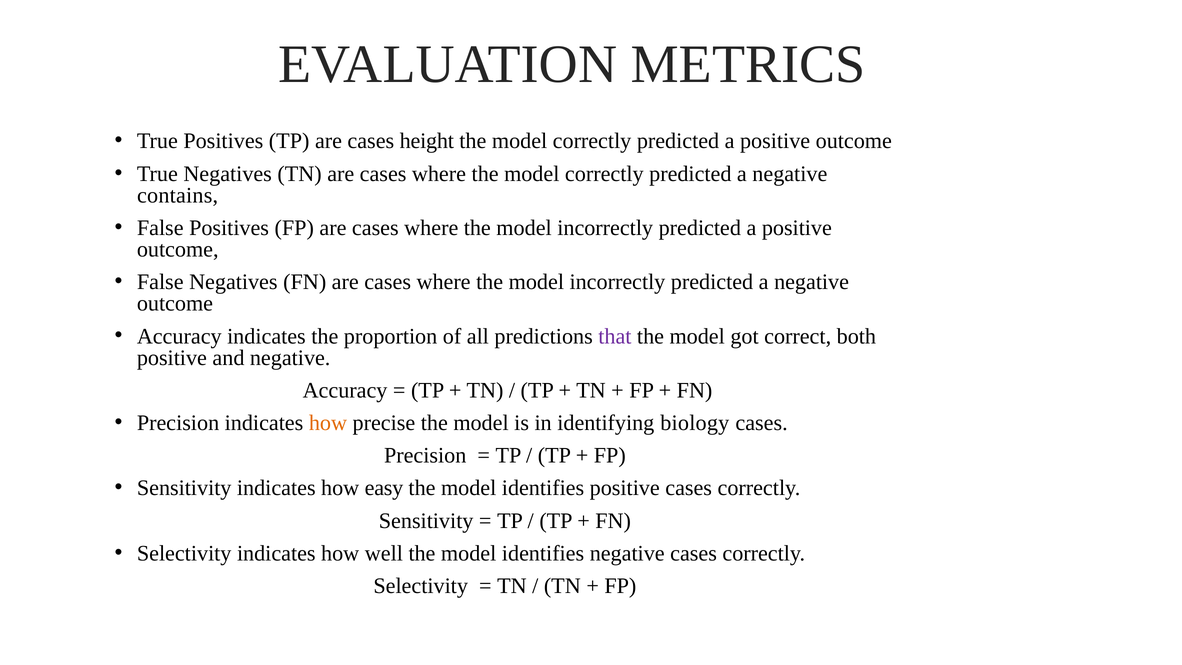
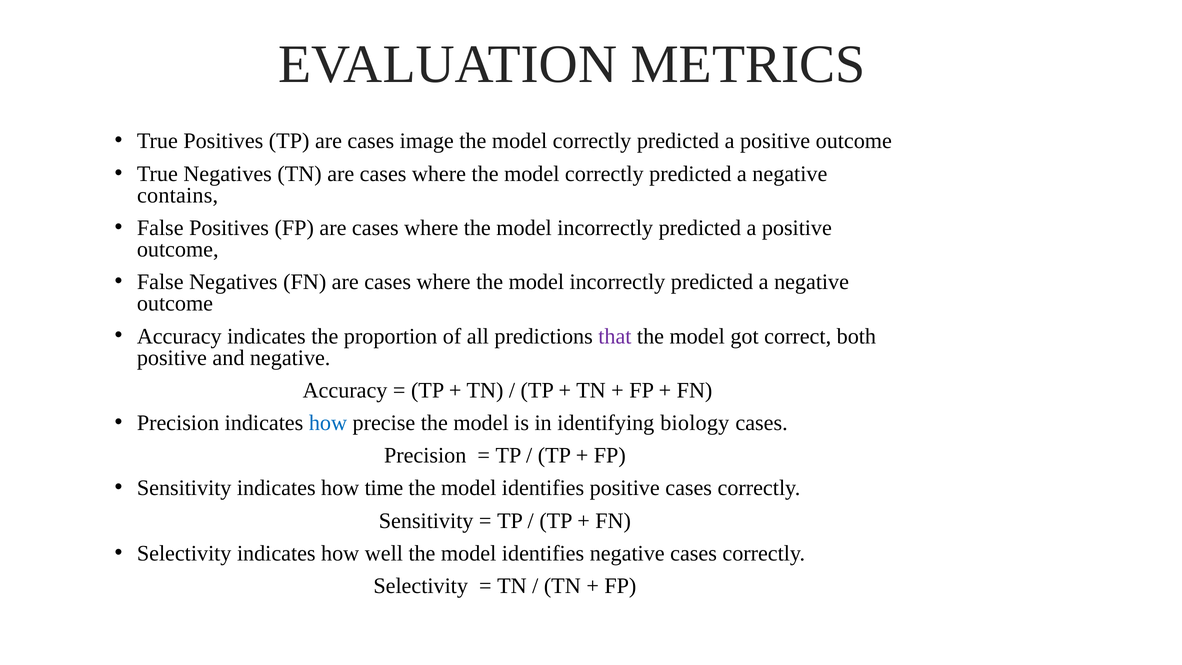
height: height -> image
how at (328, 423) colour: orange -> blue
easy: easy -> time
